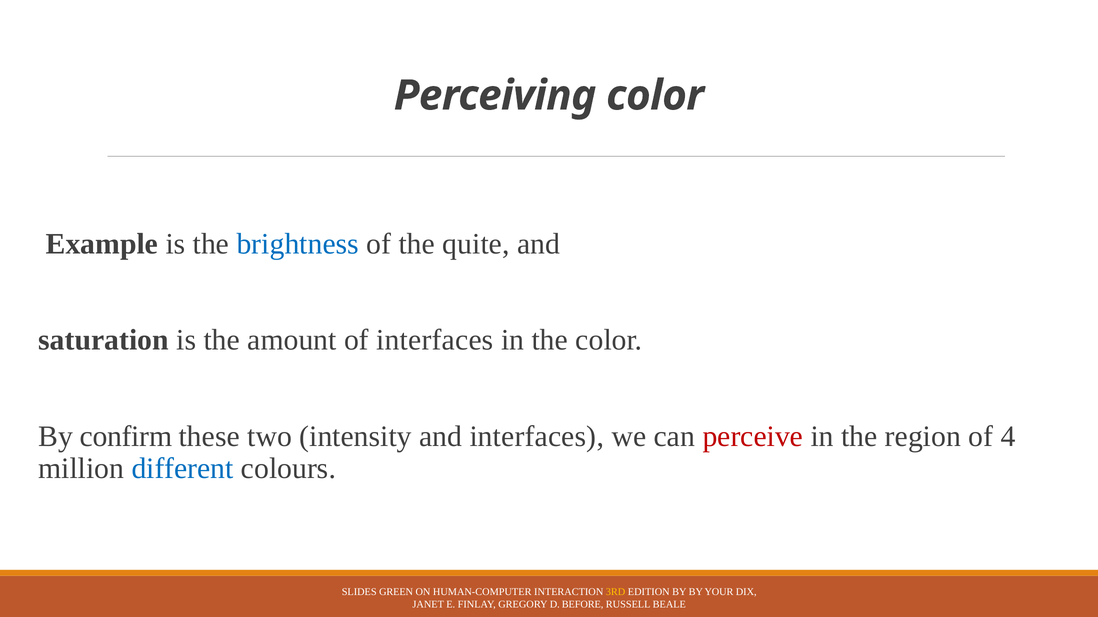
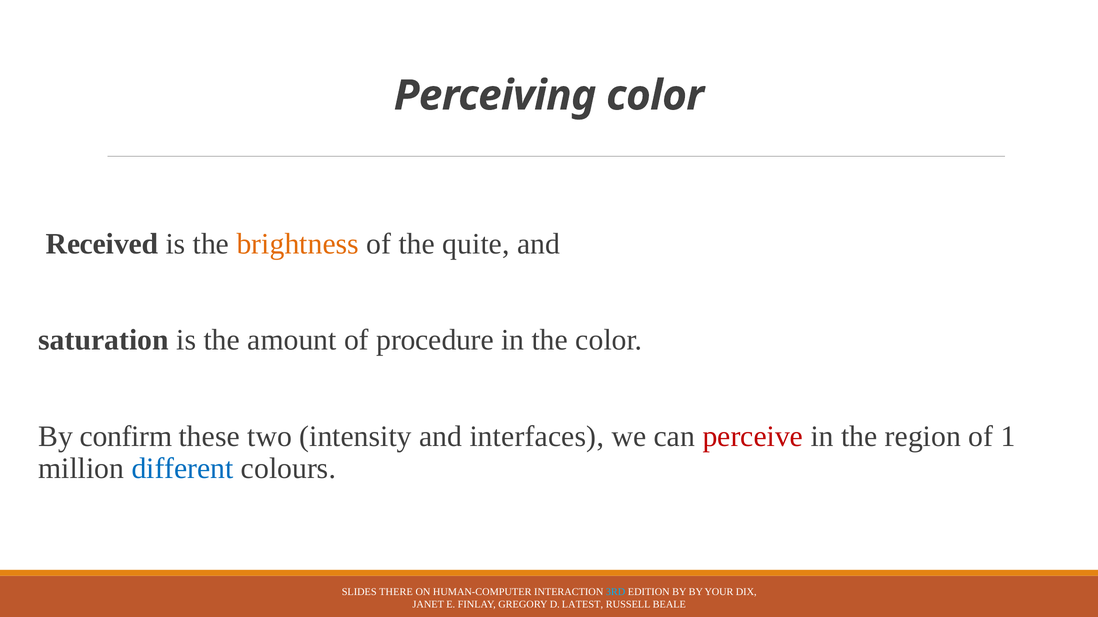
Example: Example -> Received
brightness colour: blue -> orange
of interfaces: interfaces -> procedure
4: 4 -> 1
GREEN: GREEN -> THERE
3RD colour: yellow -> light blue
BEFORE: BEFORE -> LATEST
